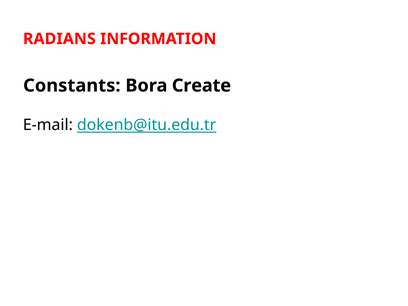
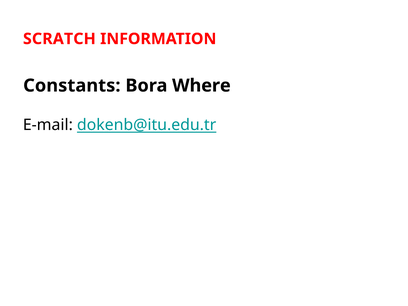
RADIANS: RADIANS -> SCRATCH
Create: Create -> Where
